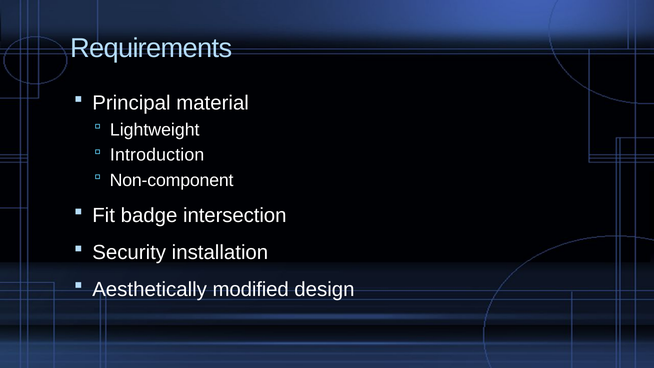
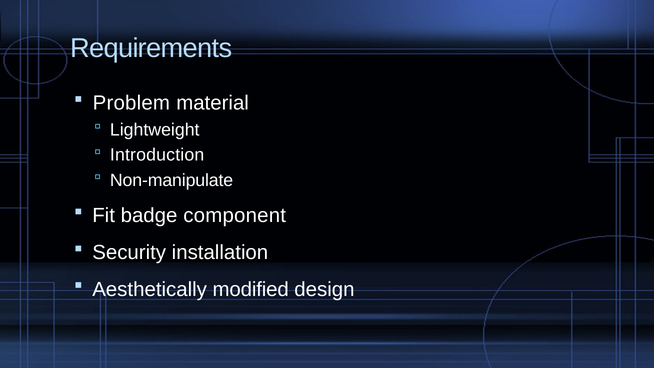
Principal: Principal -> Problem
Non-component: Non-component -> Non-manipulate
intersection: intersection -> component
